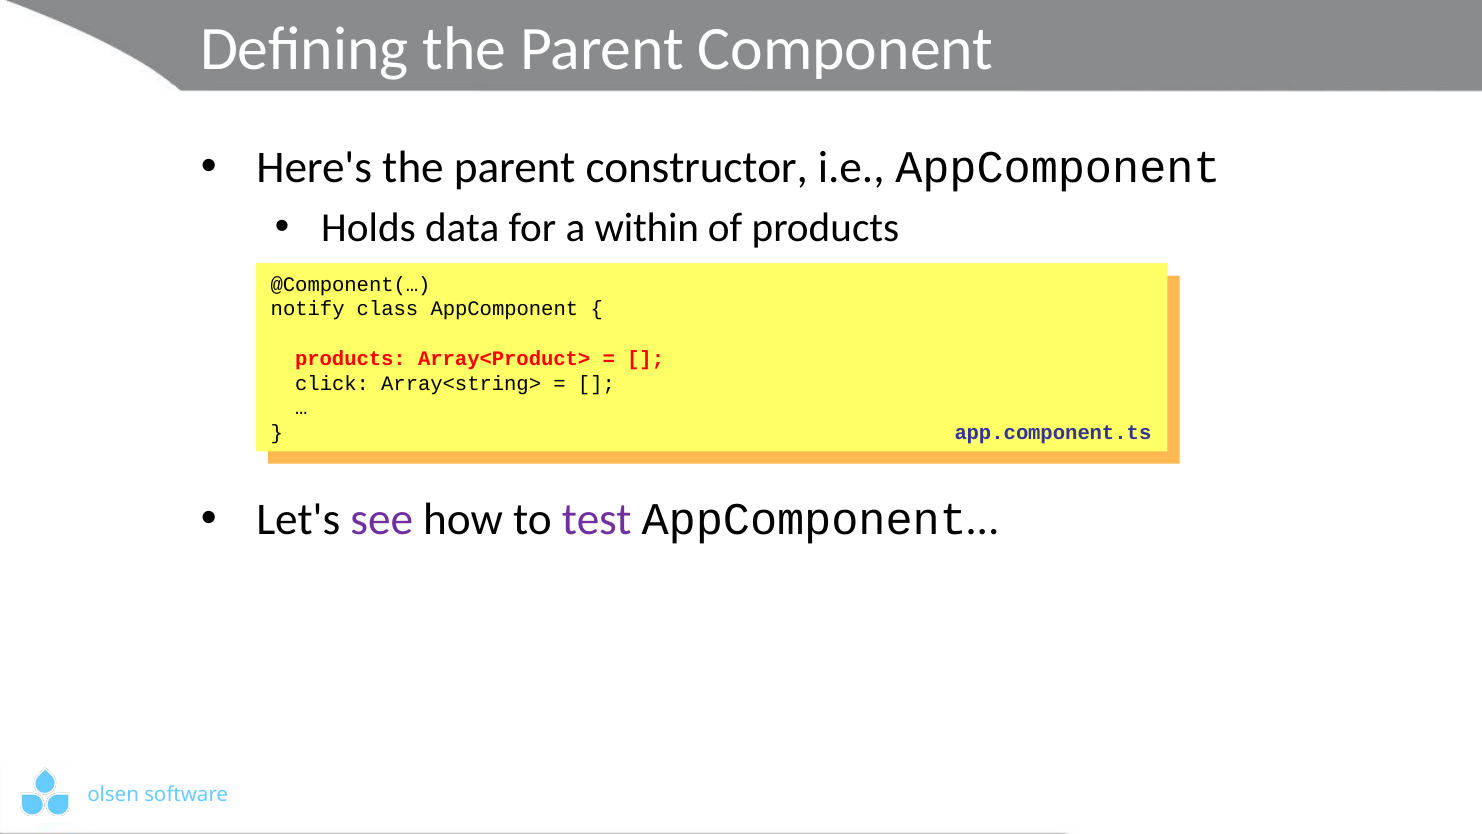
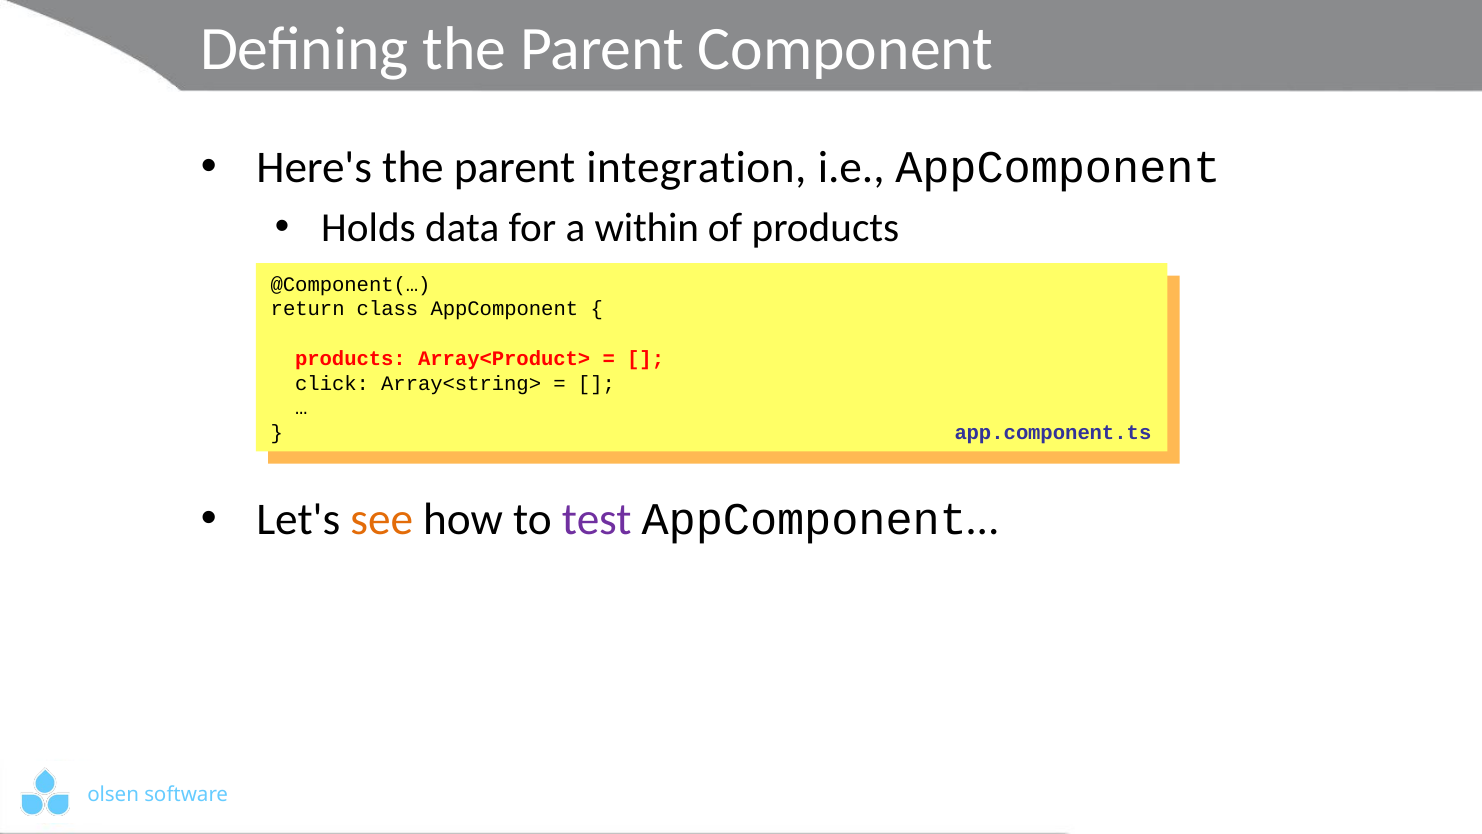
constructor: constructor -> integration
notify: notify -> return
see colour: purple -> orange
